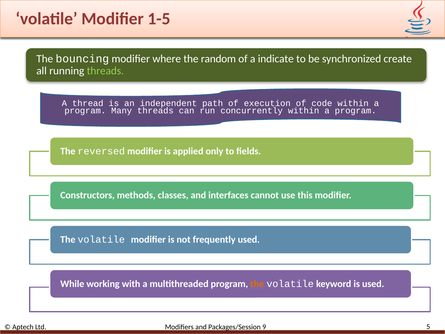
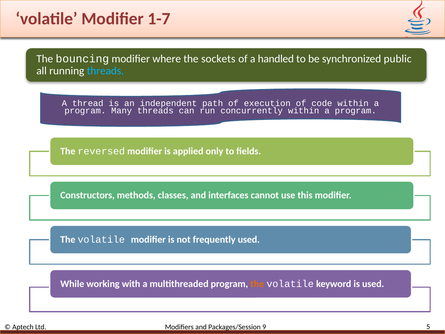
1-5: 1-5 -> 1-7
random: random -> sockets
indicate: indicate -> handled
create: create -> public
threads at (105, 71) colour: light green -> light blue
